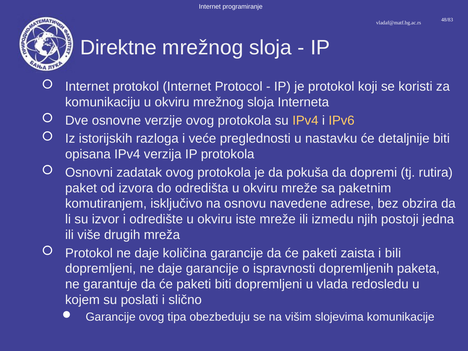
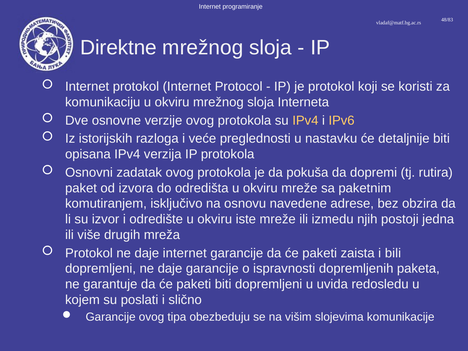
daje količina: količina -> internet
vlada: vlada -> uvida
